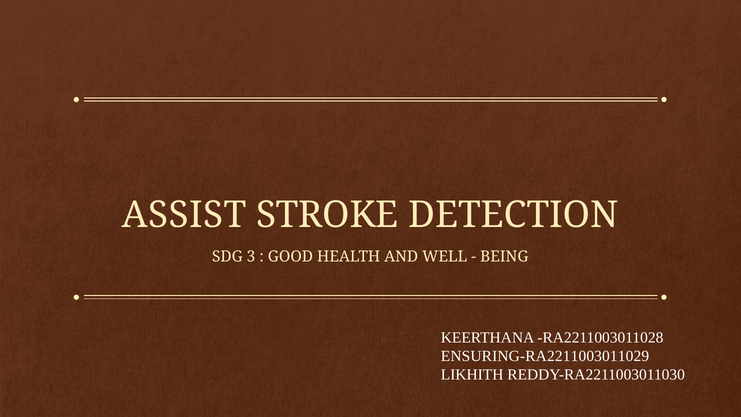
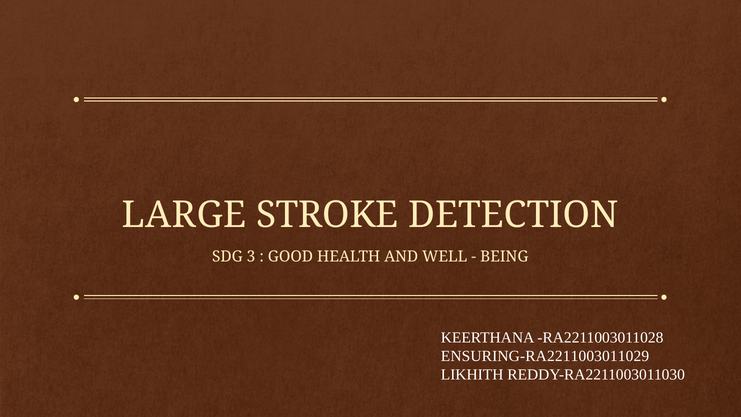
ASSIST: ASSIST -> LARGE
